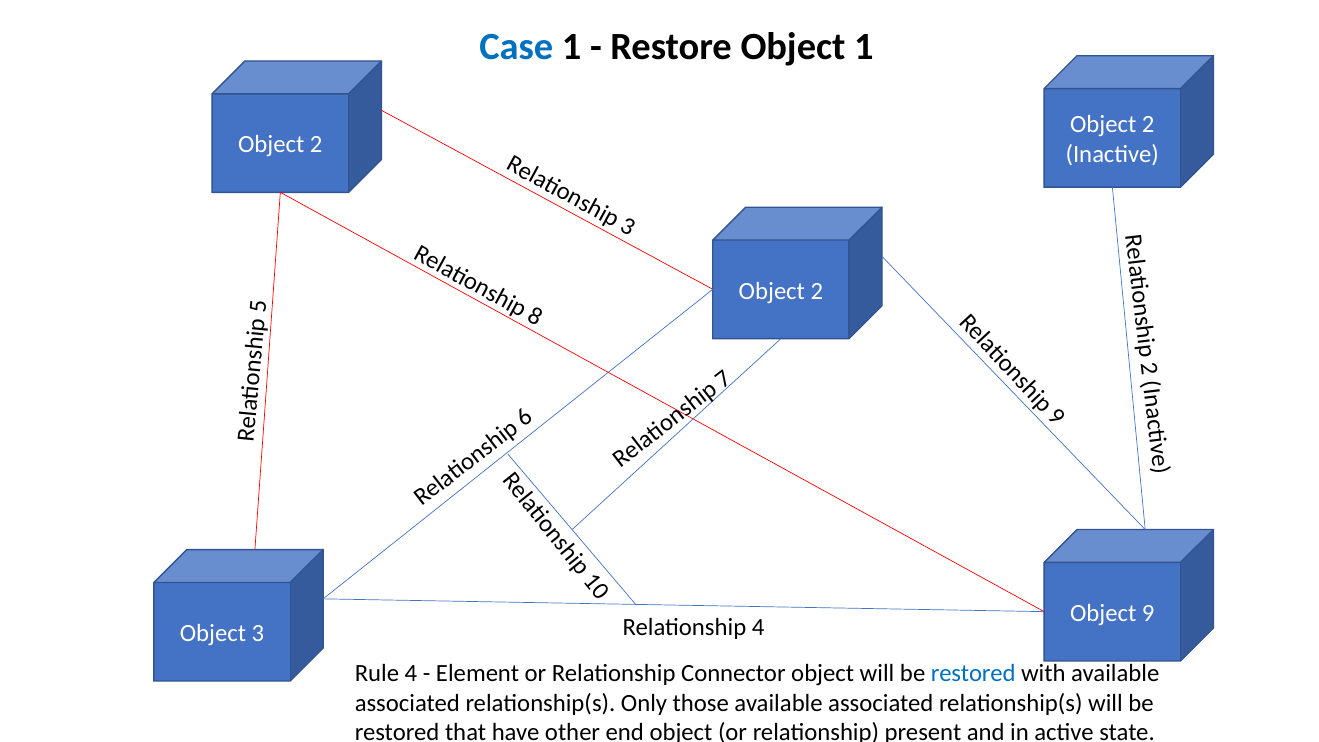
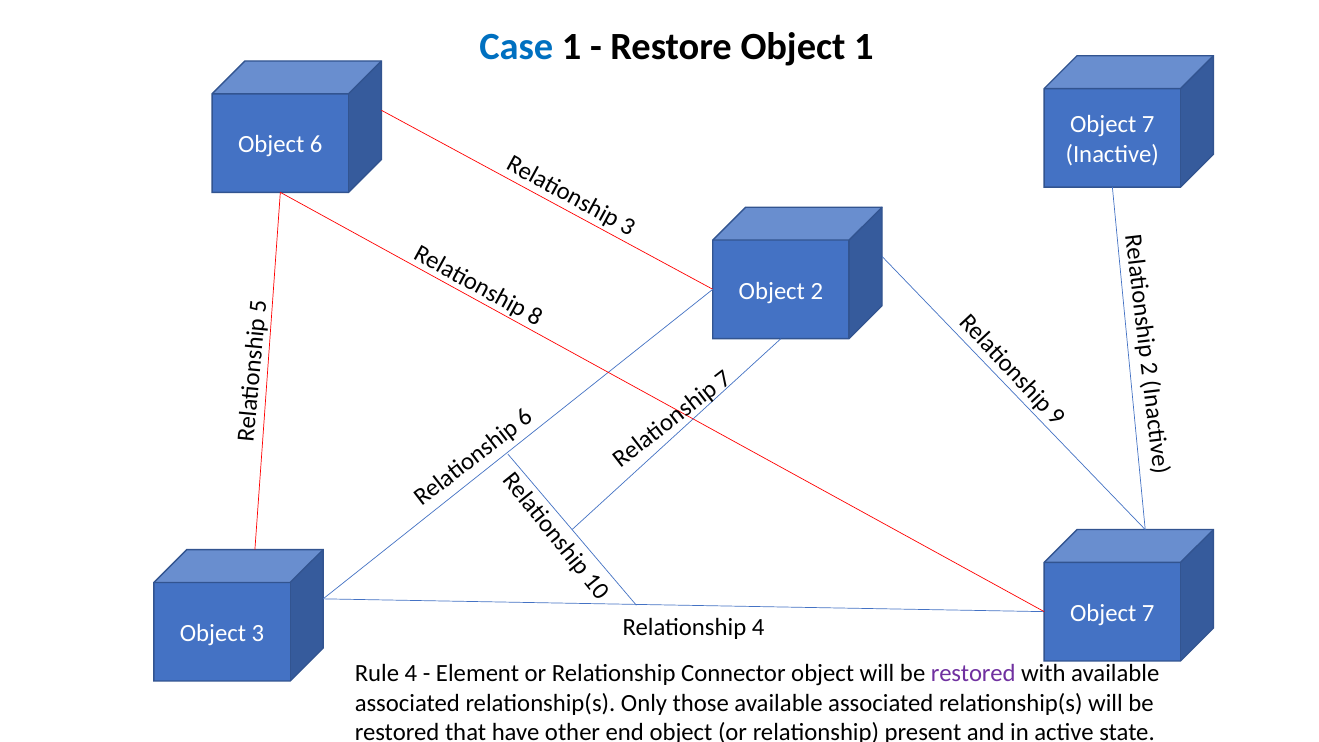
2 at (1148, 125): 2 -> 7
2 at (316, 145): 2 -> 6
9 at (1148, 613): 9 -> 7
restored at (973, 673) colour: blue -> purple
